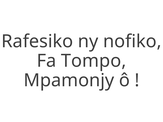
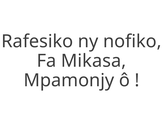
Tompo: Tompo -> Mikasa
